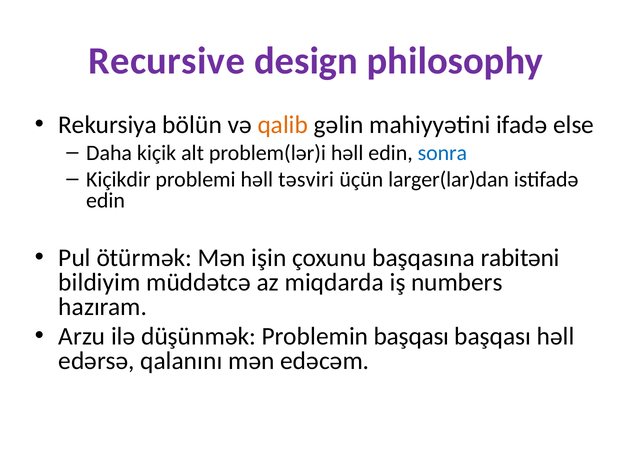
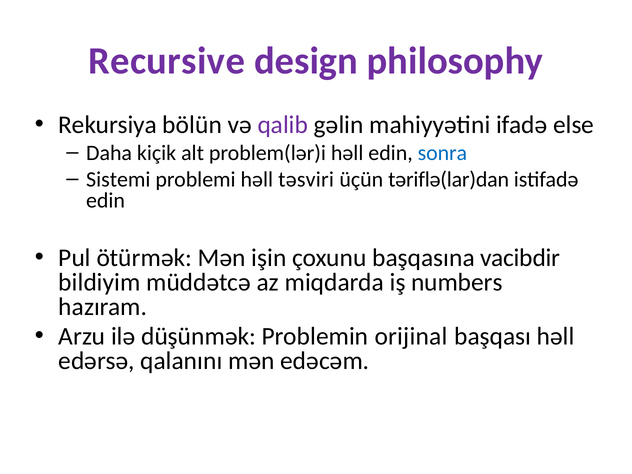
qalib colour: orange -> purple
Kiçikdir: Kiçikdir -> Sistemi
larger(lar)dan: larger(lar)dan -> təriflə(lar)dan
rabitəni: rabitəni -> vacibdir
Problemin başqası: başqası -> orijinal
